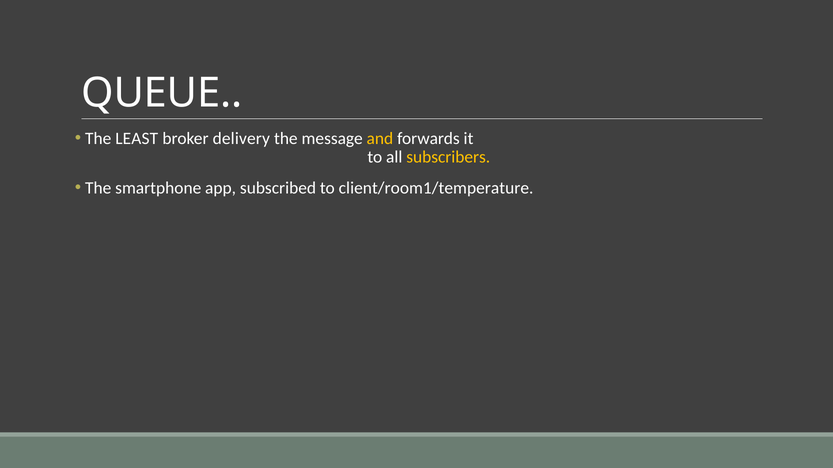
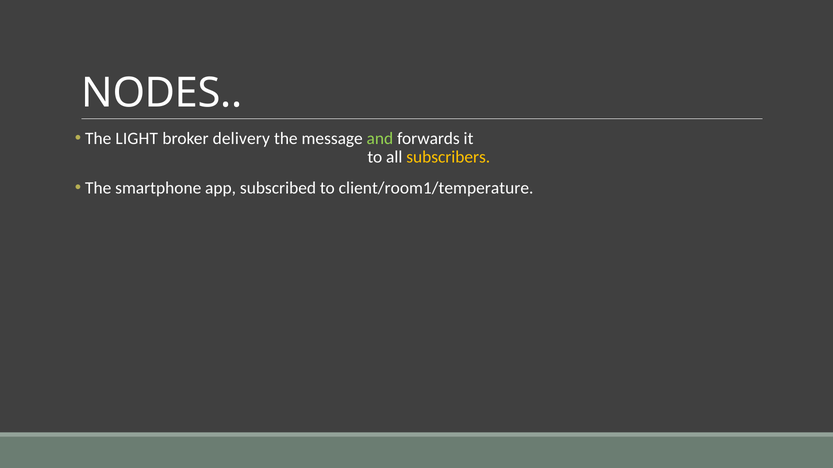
QUEUE: QUEUE -> NODES
LEAST: LEAST -> LIGHT
and colour: yellow -> light green
